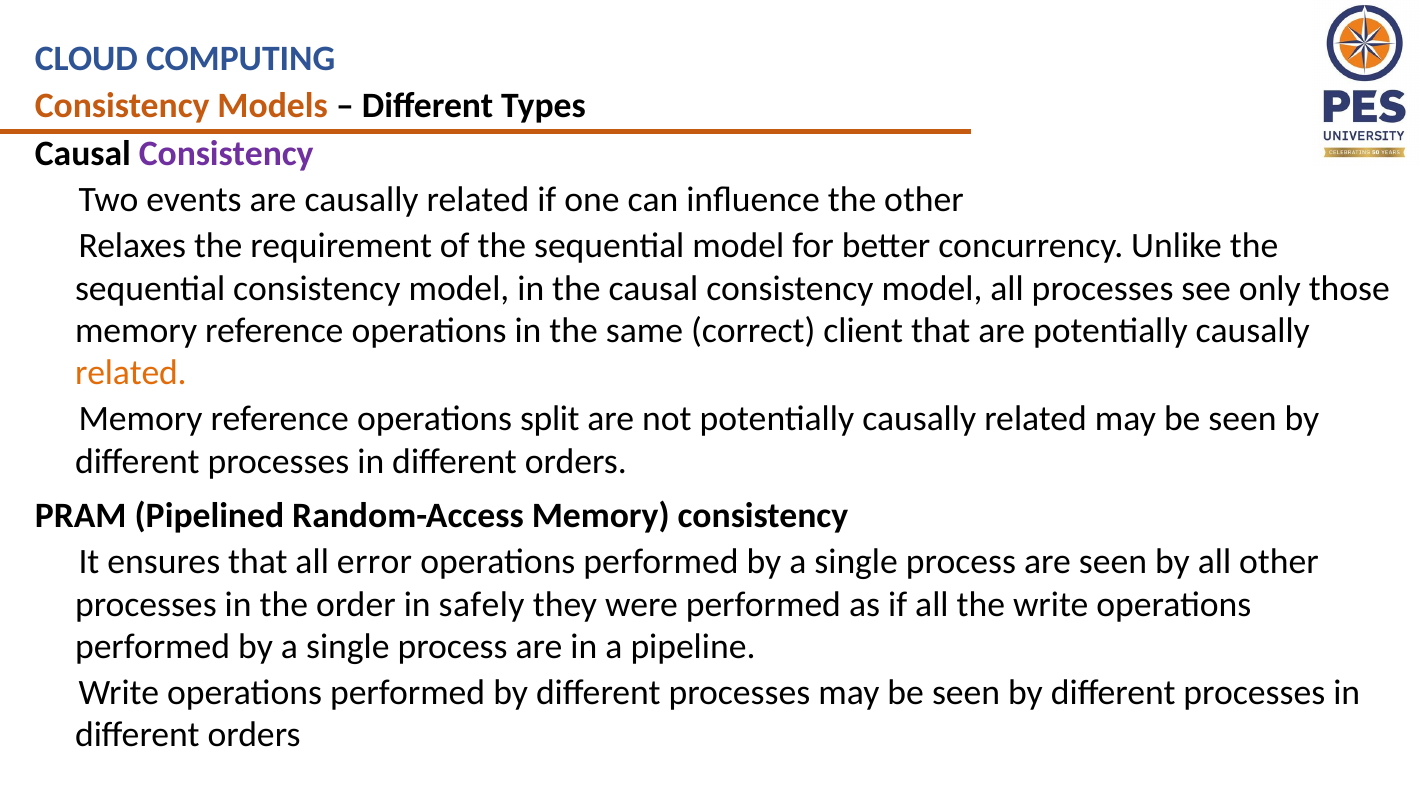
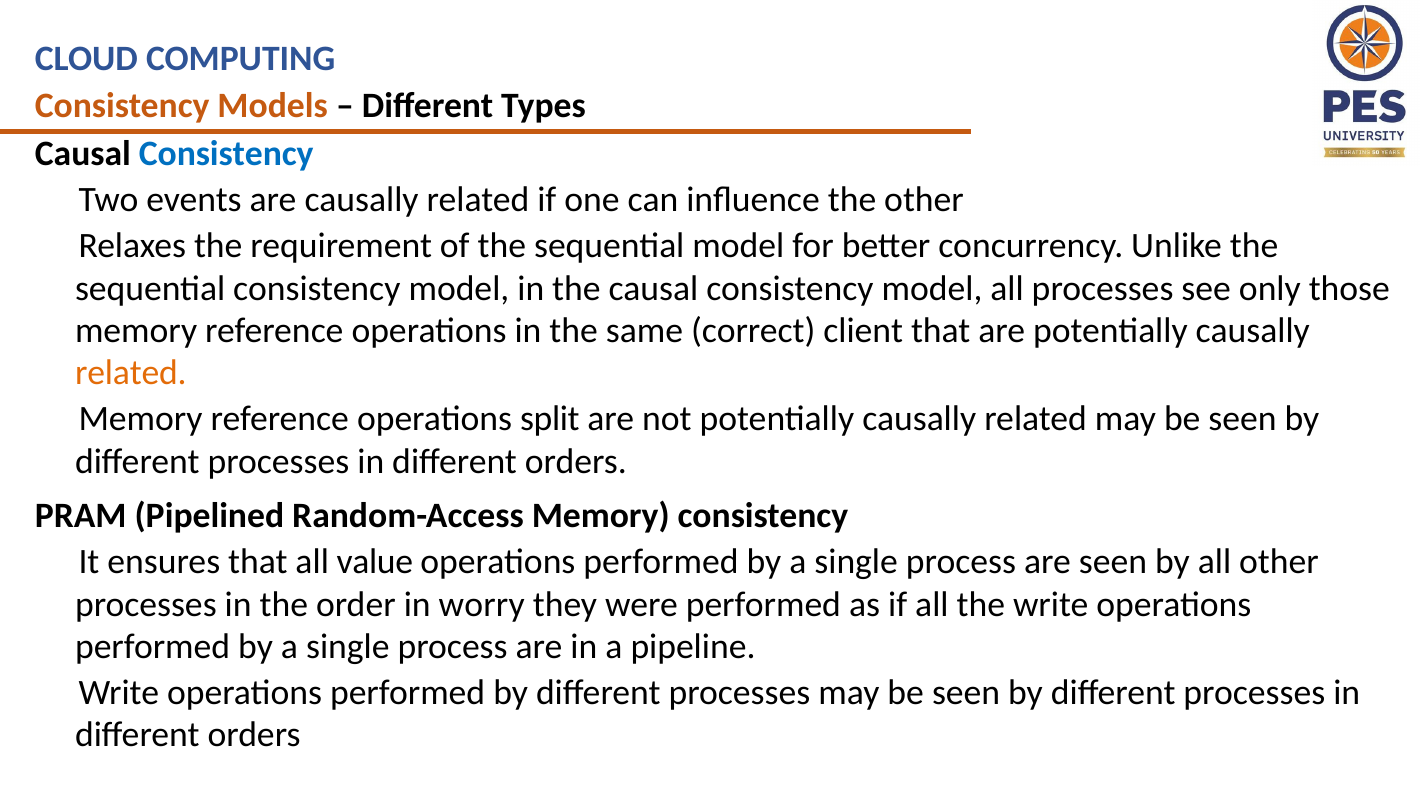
Consistency at (226, 153) colour: purple -> blue
error: error -> value
safely: safely -> worry
